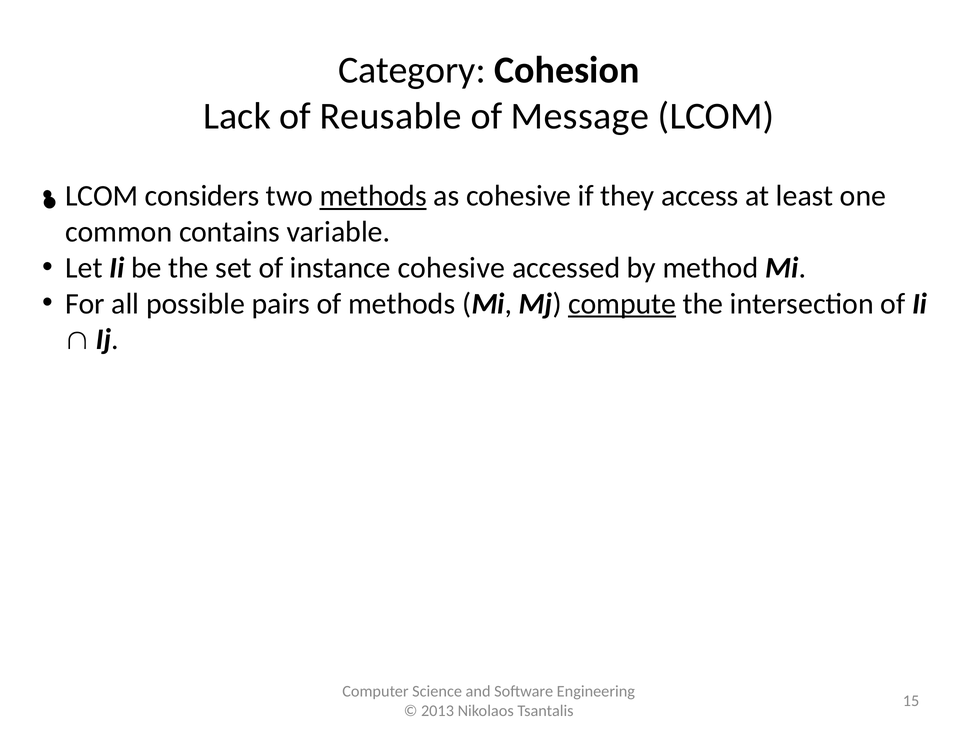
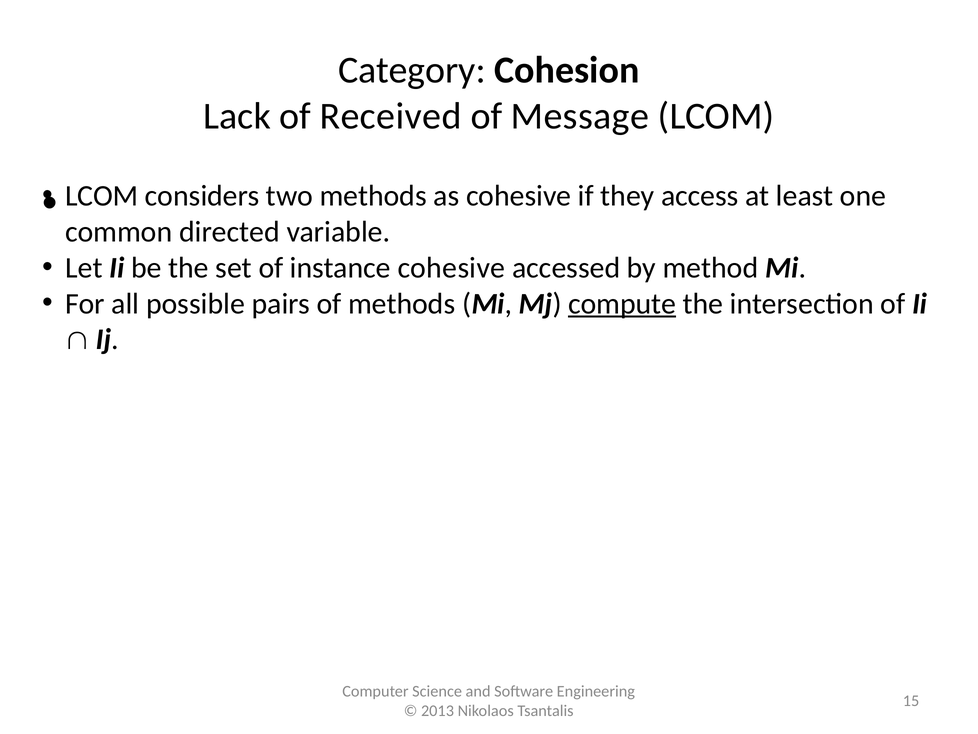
Reusable: Reusable -> Received
methods at (373, 196) underline: present -> none
contains: contains -> directed
